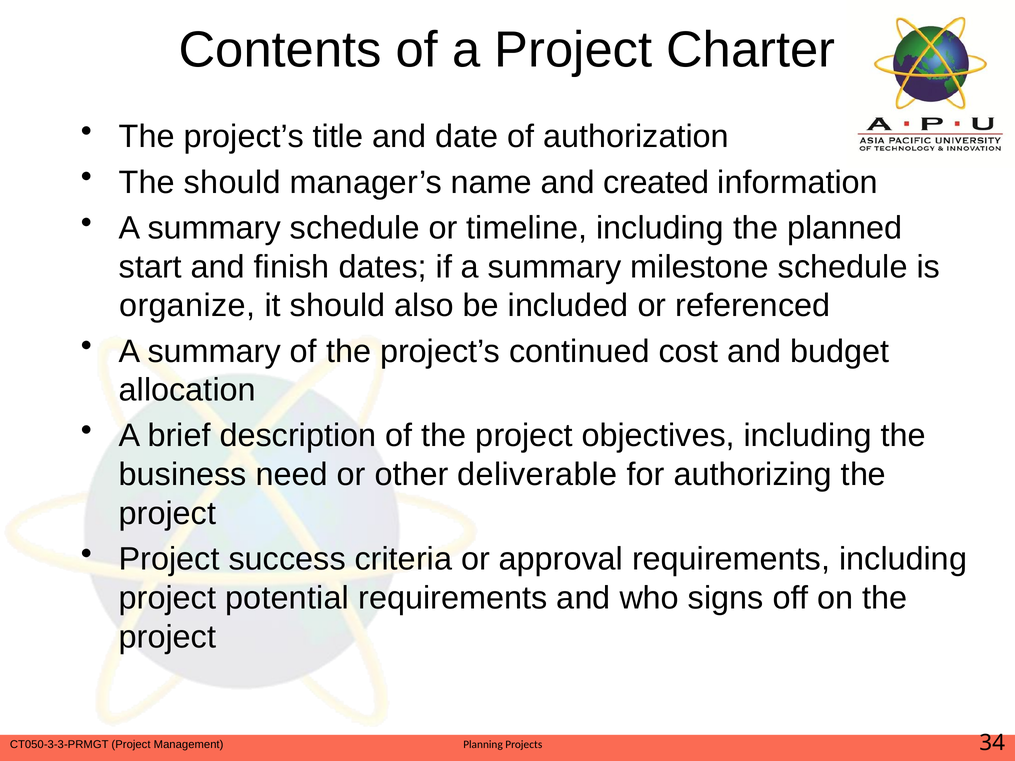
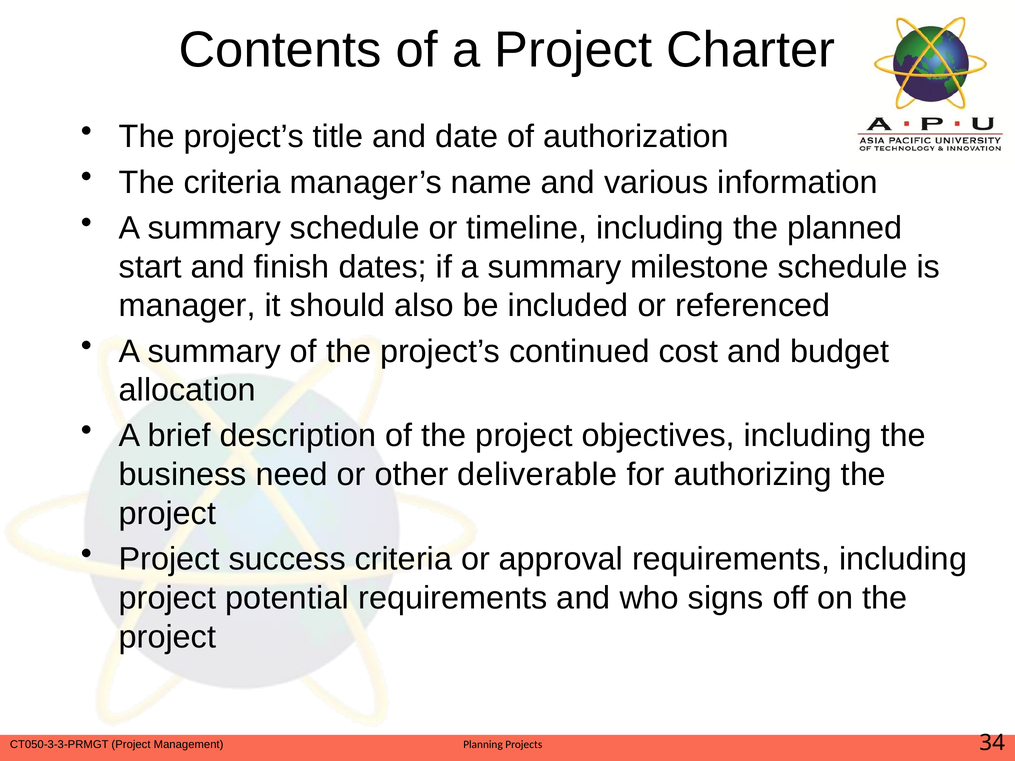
The should: should -> criteria
created: created -> various
organize: organize -> manager
